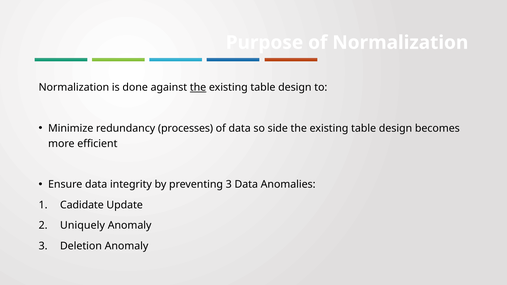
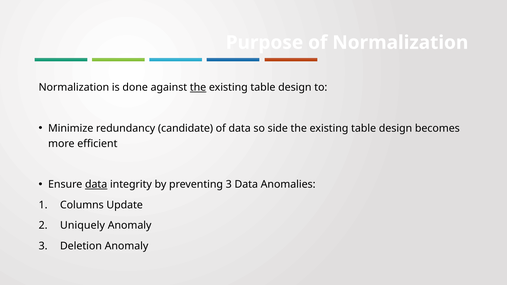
processes: processes -> candidate
data at (96, 185) underline: none -> present
Cadidate: Cadidate -> Columns
